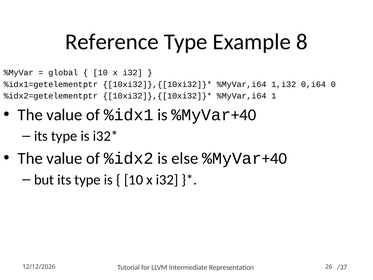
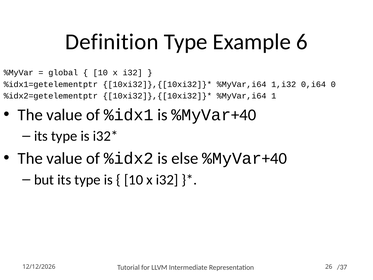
Reference: Reference -> Definition
8: 8 -> 6
